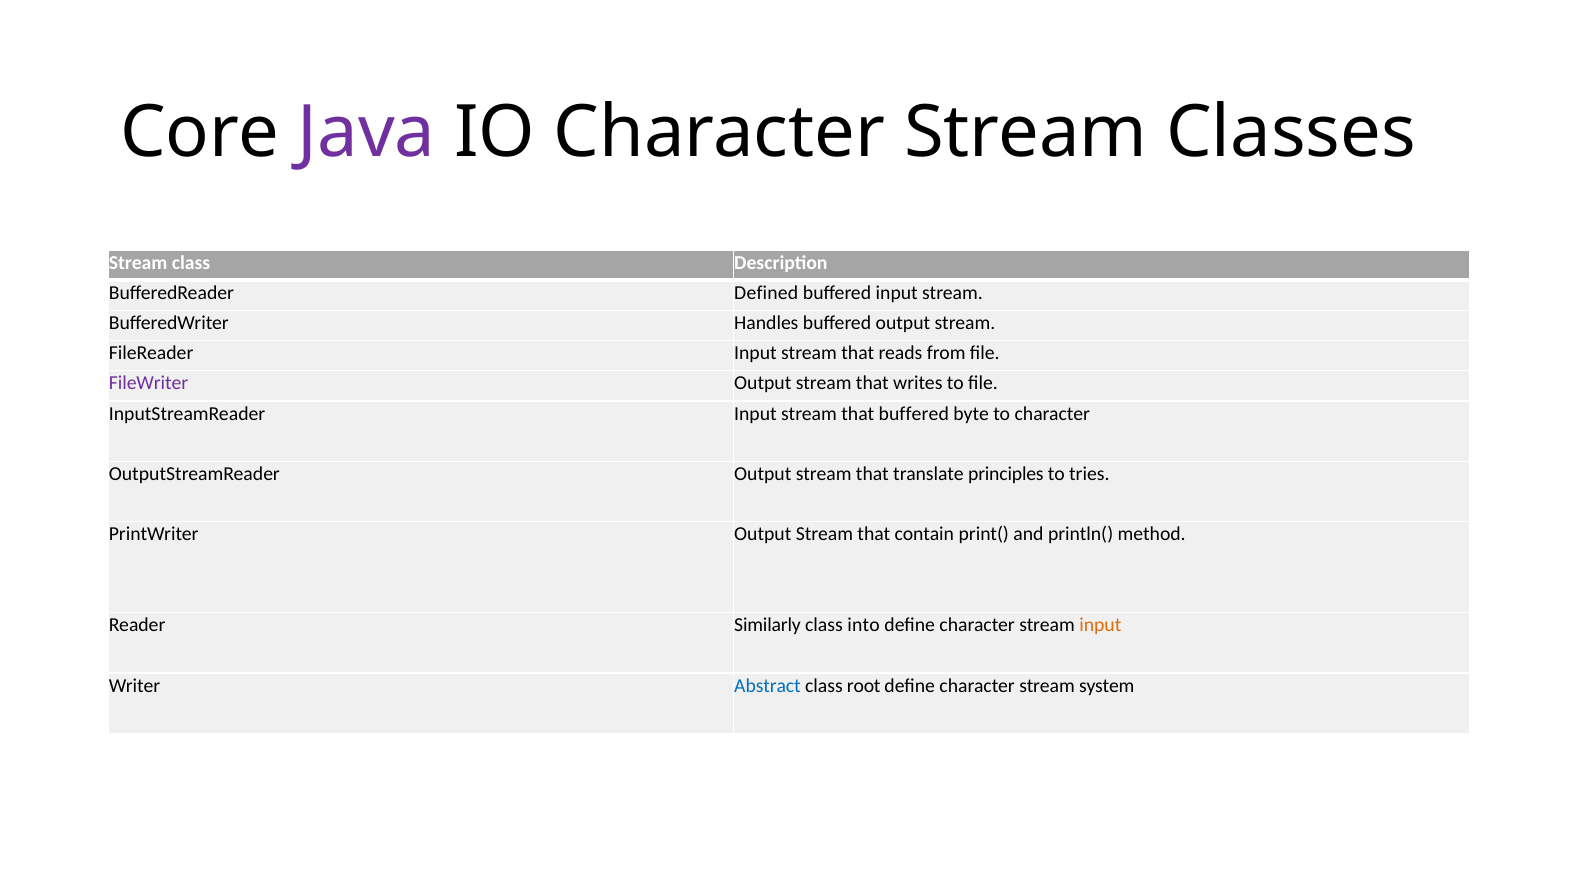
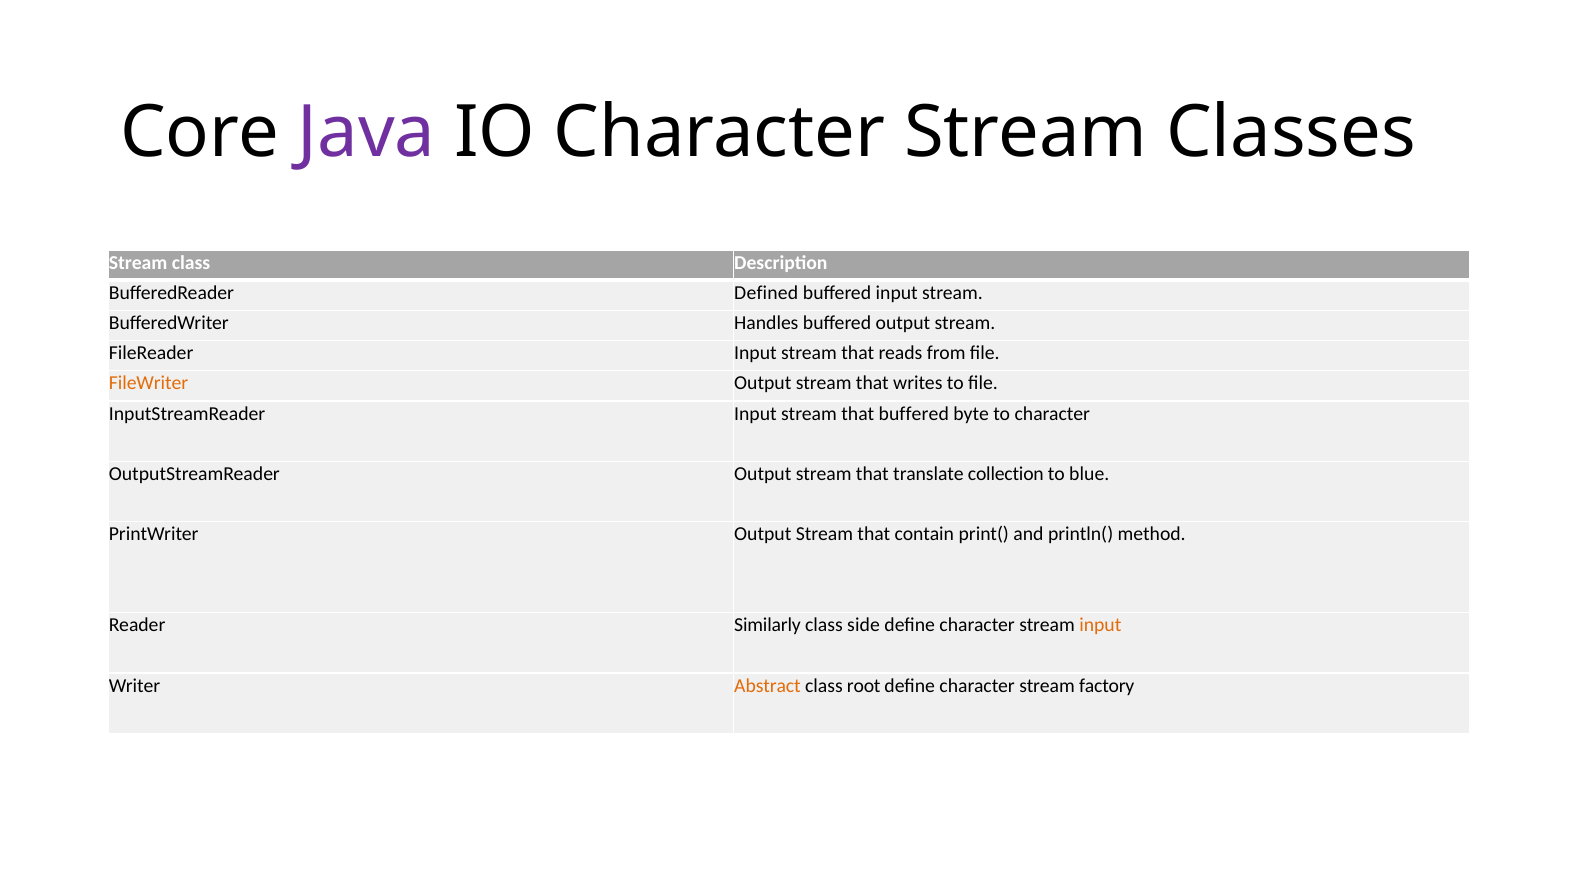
FileWriter colour: purple -> orange
principles: principles -> collection
tries: tries -> blue
into: into -> side
Abstract colour: blue -> orange
system: system -> factory
